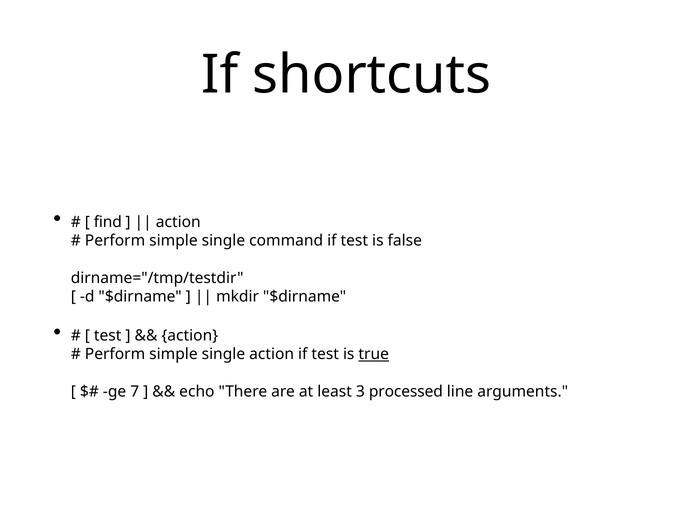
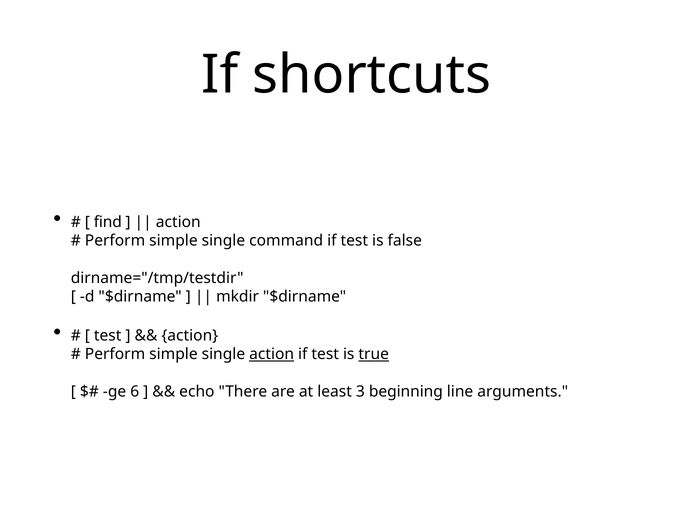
action at (272, 354) underline: none -> present
7: 7 -> 6
processed: processed -> beginning
